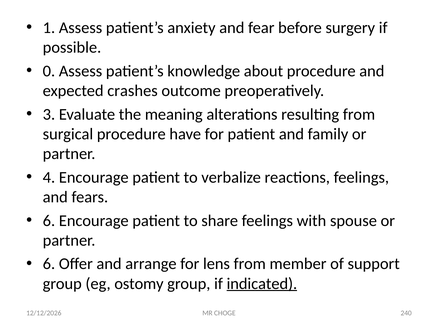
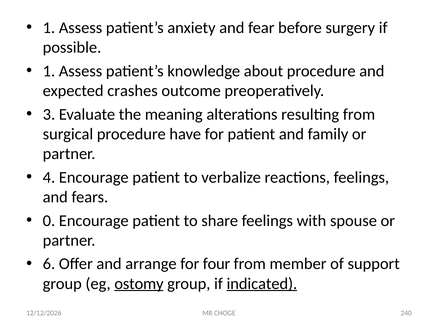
0 at (49, 71): 0 -> 1
6 at (49, 221): 6 -> 0
lens: lens -> four
ostomy underline: none -> present
